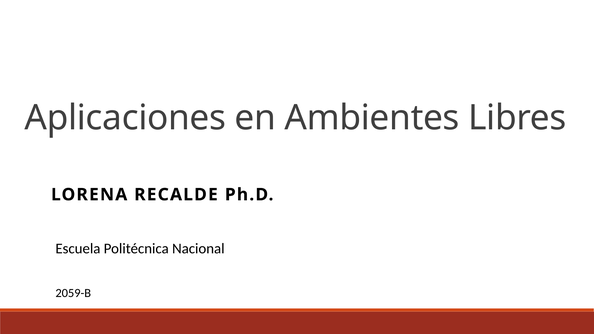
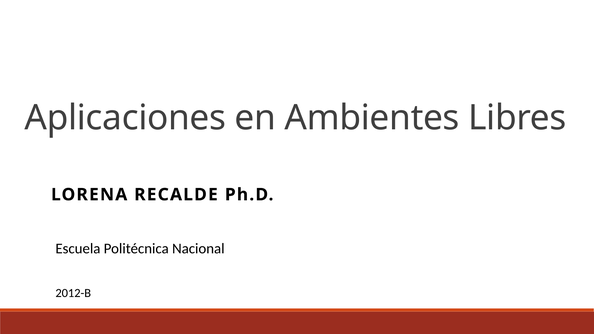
2059-B: 2059-B -> 2012-B
